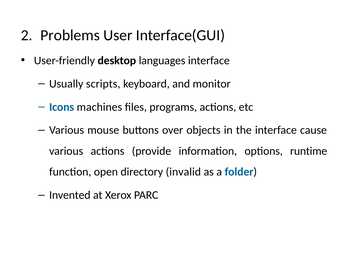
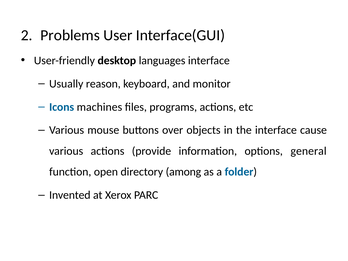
scripts: scripts -> reason
runtime: runtime -> general
invalid: invalid -> among
